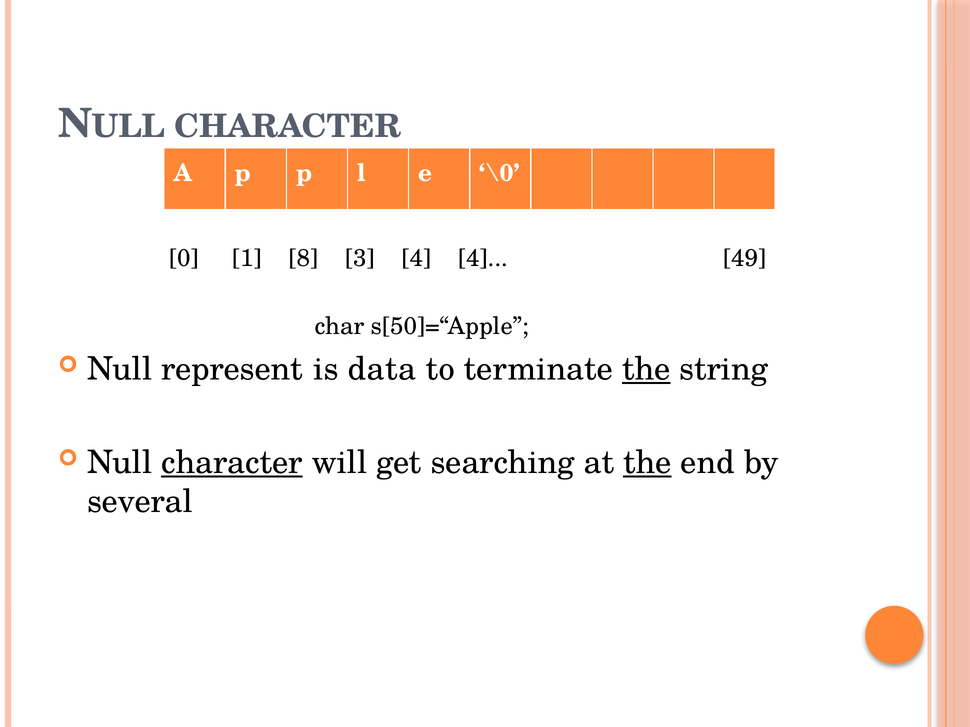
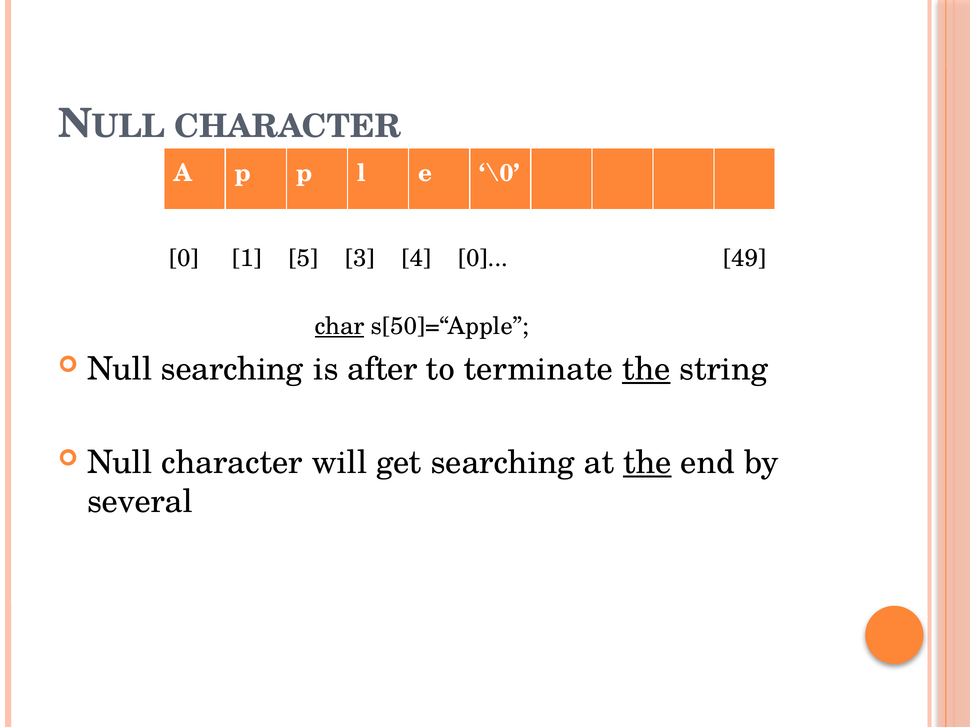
8: 8 -> 5
4 4: 4 -> 0
char underline: none -> present
Null represent: represent -> searching
data: data -> after
character at (232, 463) underline: present -> none
